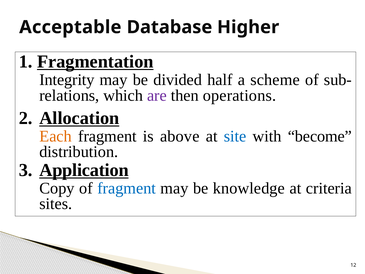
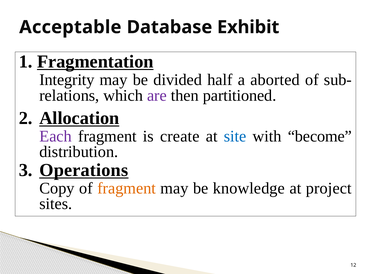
Higher: Higher -> Exhibit
scheme: scheme -> aborted
operations: operations -> partitioned
Each colour: orange -> purple
above: above -> create
Application: Application -> Operations
fragment at (127, 188) colour: blue -> orange
criteria: criteria -> project
